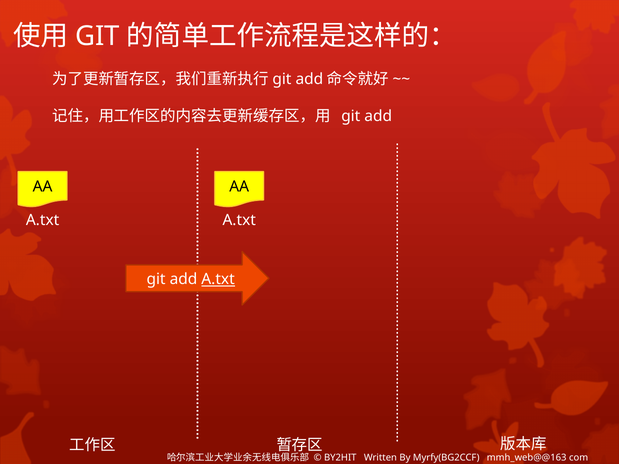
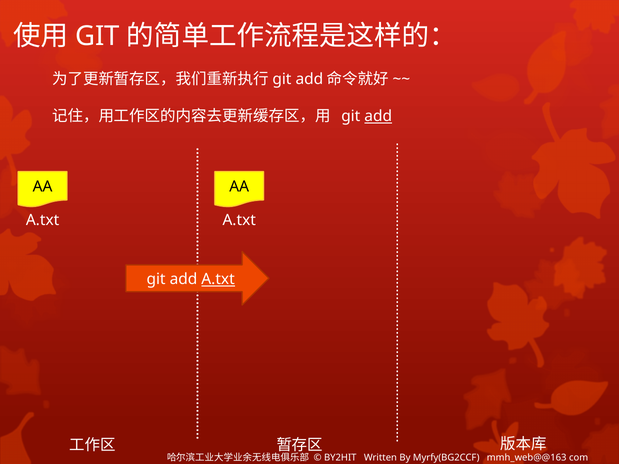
add at (378, 116) underline: none -> present
